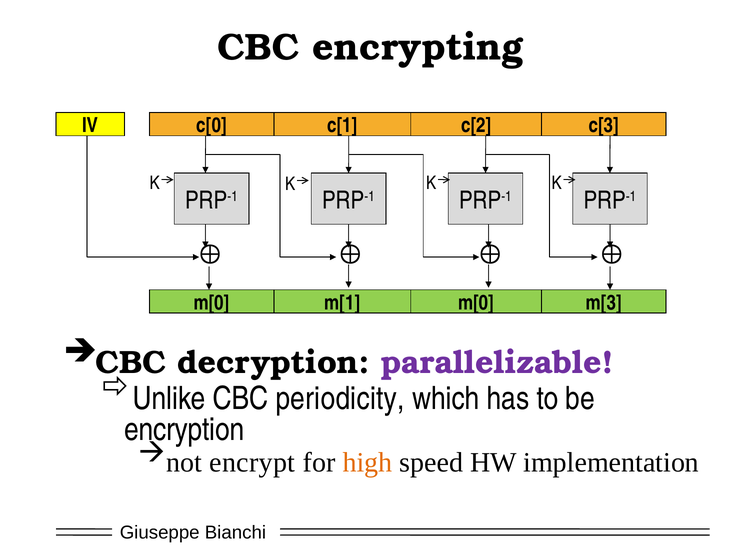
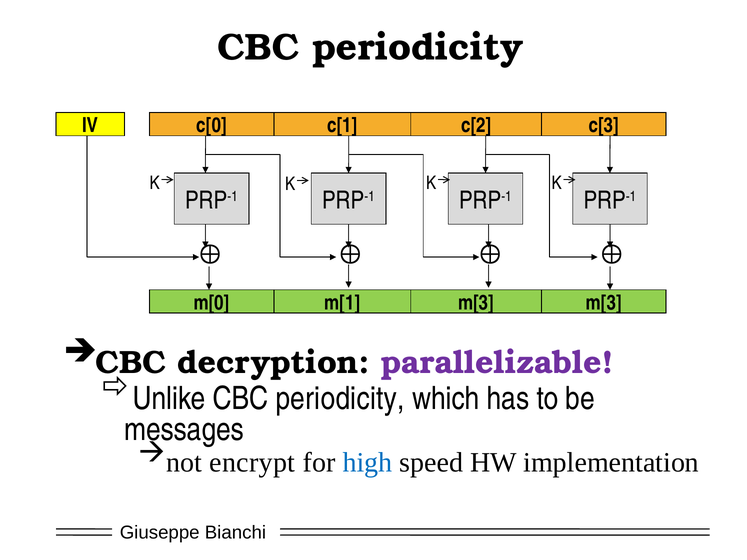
encrypting at (418, 48): encrypting -> periodicity
m[1 m[0: m[0 -> m[3
encryption: encryption -> messages
high colour: orange -> blue
